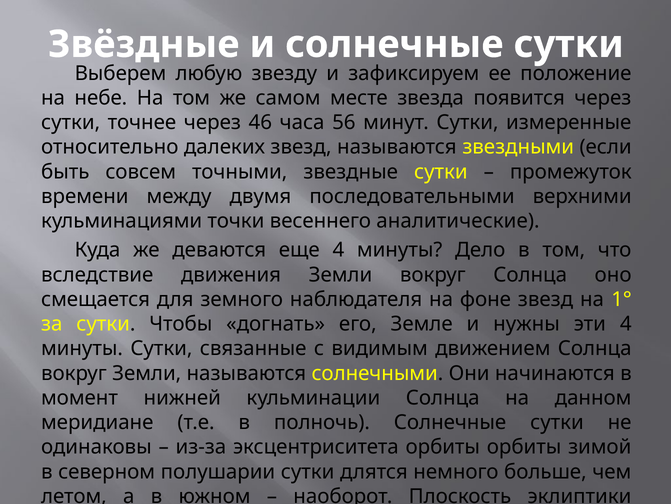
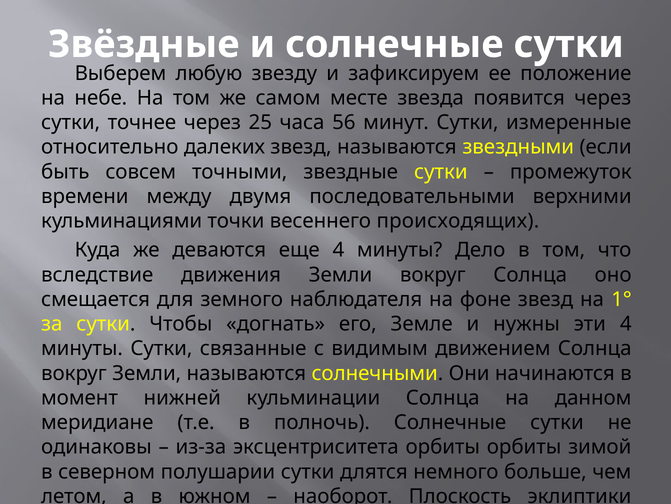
46: 46 -> 25
аналитические: аналитические -> происходящих
